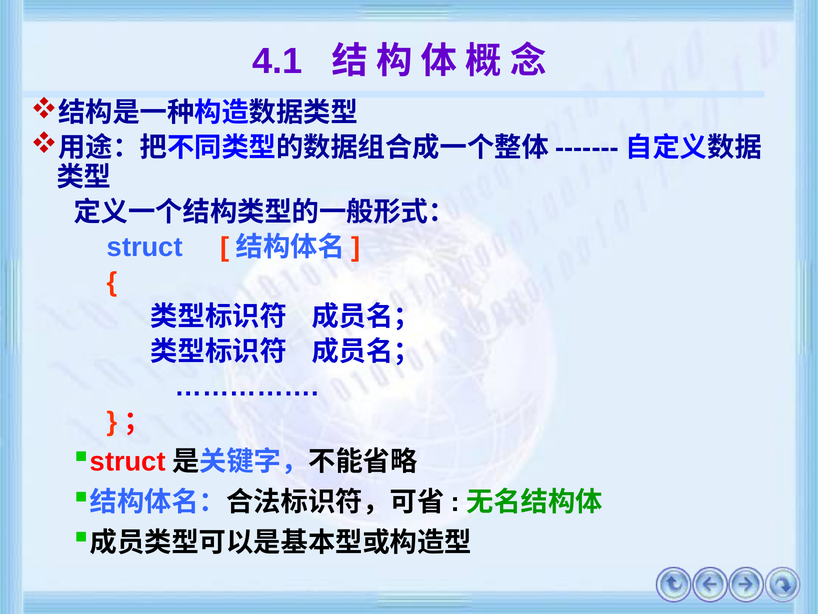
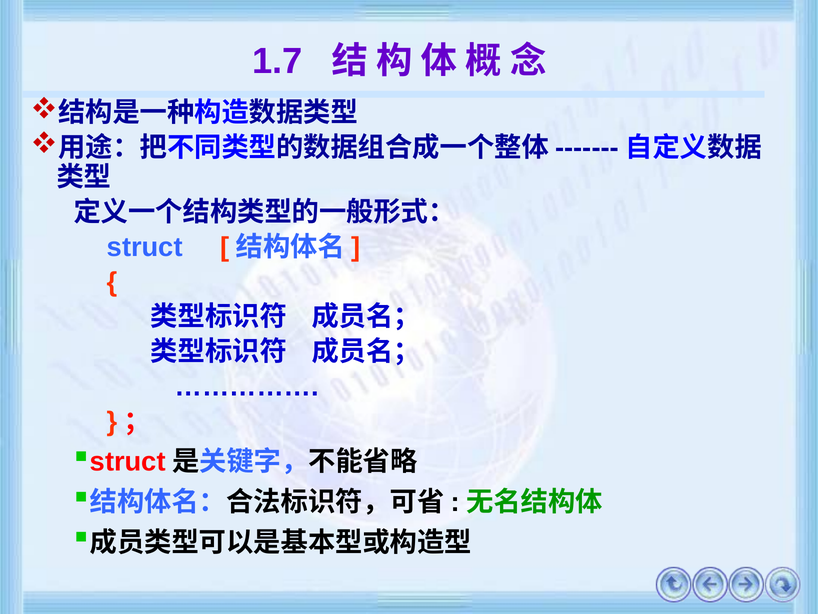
4.1: 4.1 -> 1.7
